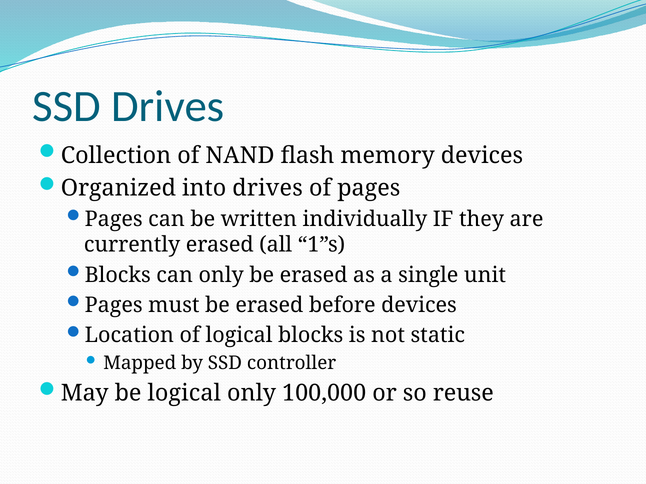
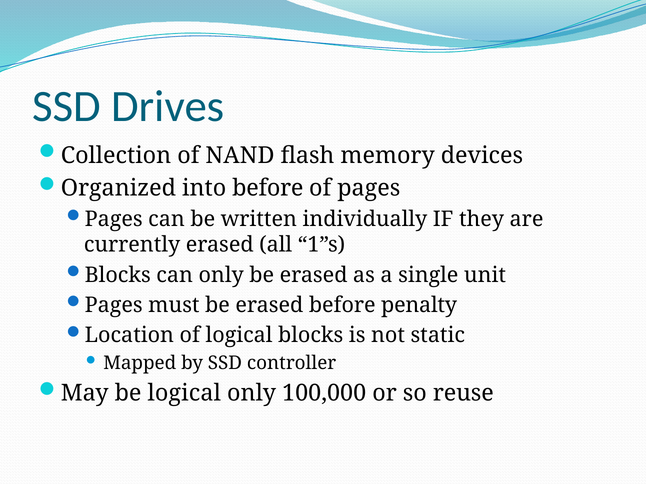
into drives: drives -> before
before devices: devices -> penalty
